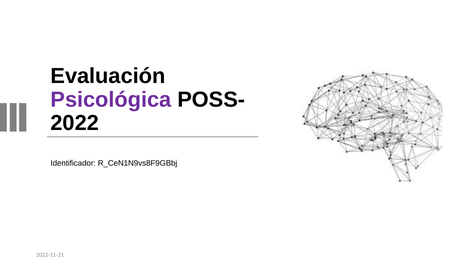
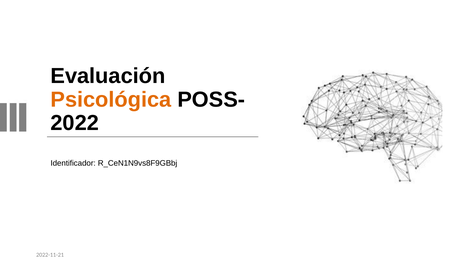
Psicológica colour: purple -> orange
